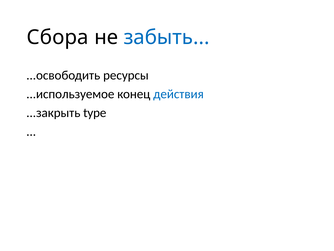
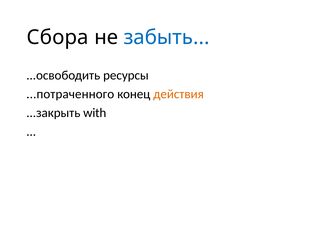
...используемое: ...используемое -> ...потраченного
действия colour: blue -> orange
type: type -> with
